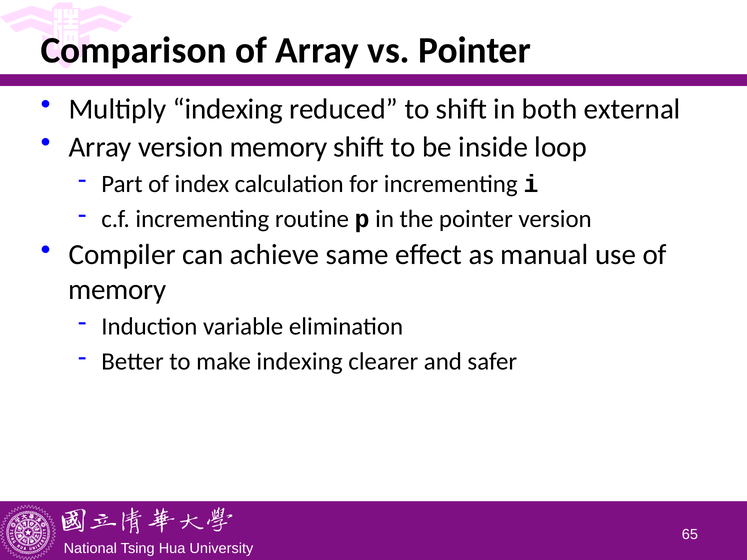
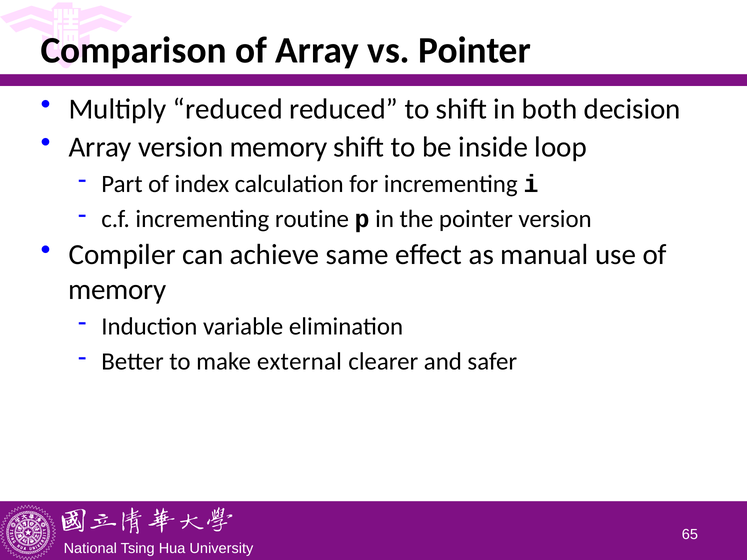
Multiply indexing: indexing -> reduced
external: external -> decision
make indexing: indexing -> external
